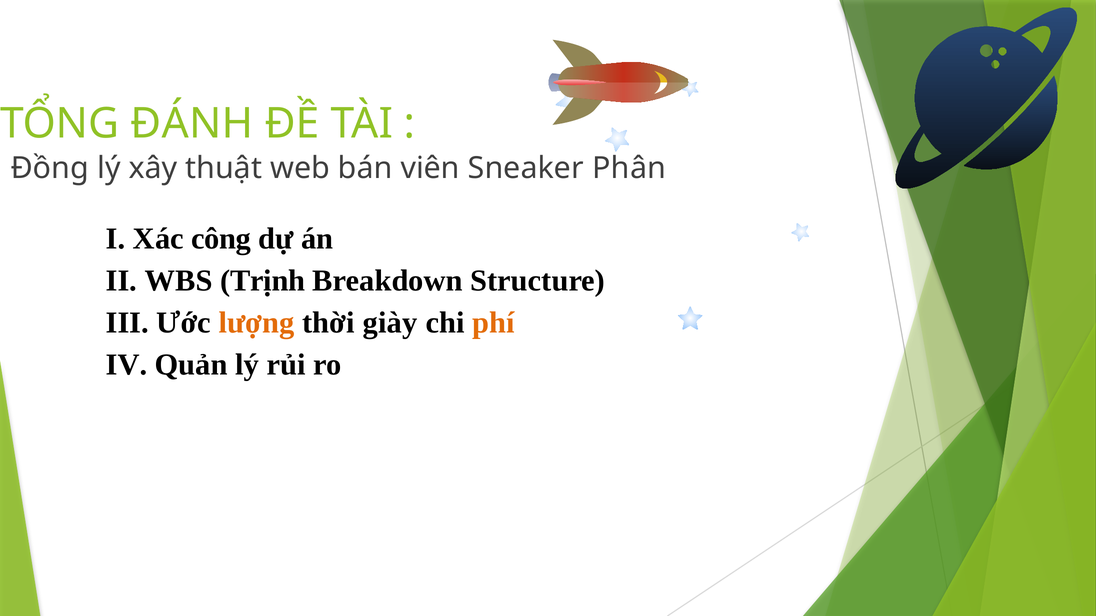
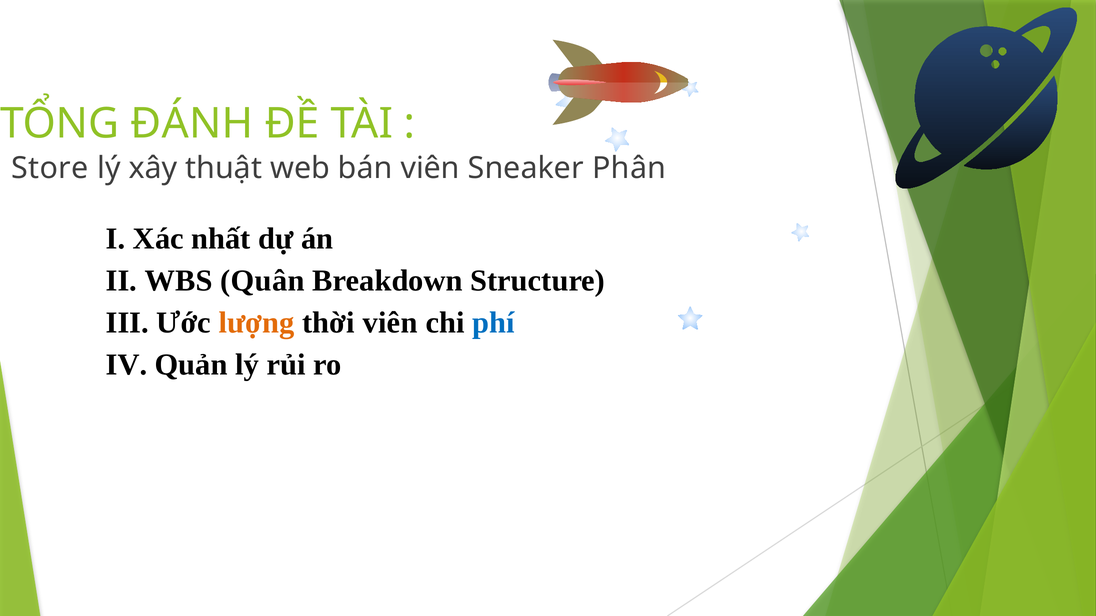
Đồng: Đồng -> Store
công: công -> nhất
Trịnh: Trịnh -> Quân
thời giày: giày -> viên
phí colour: orange -> blue
